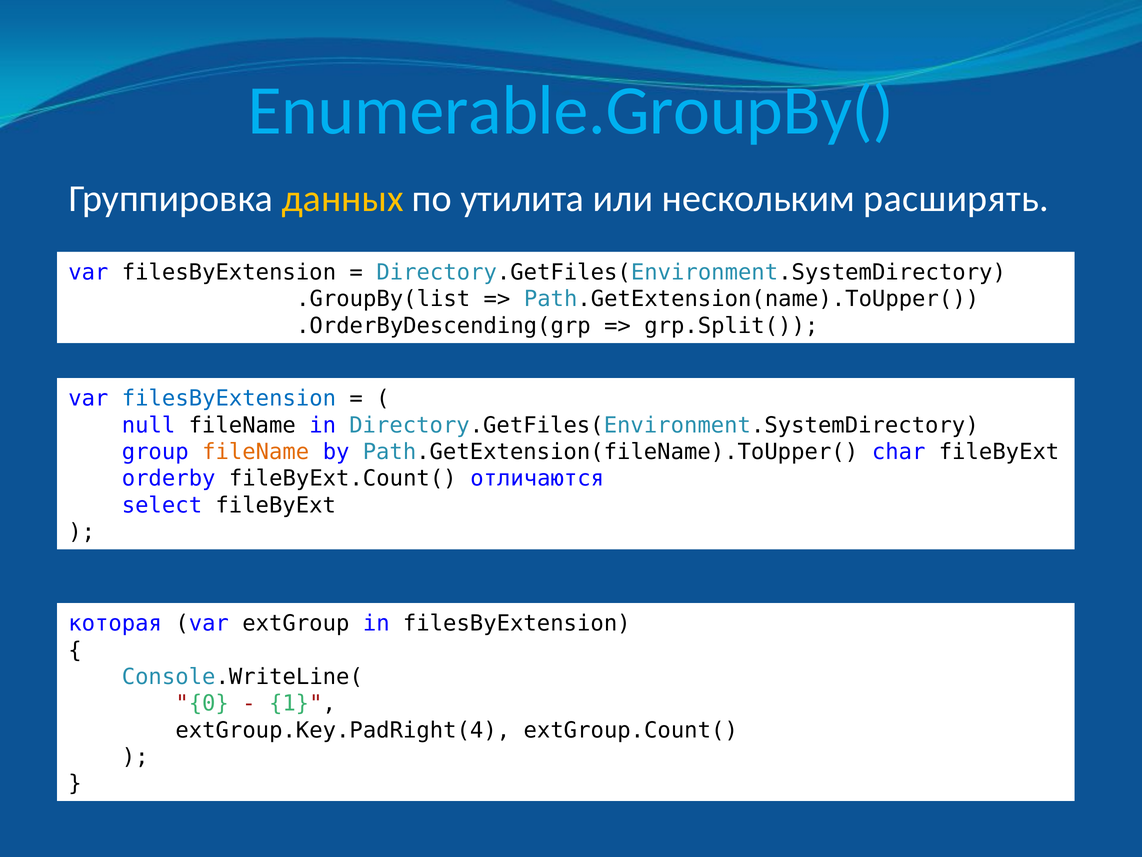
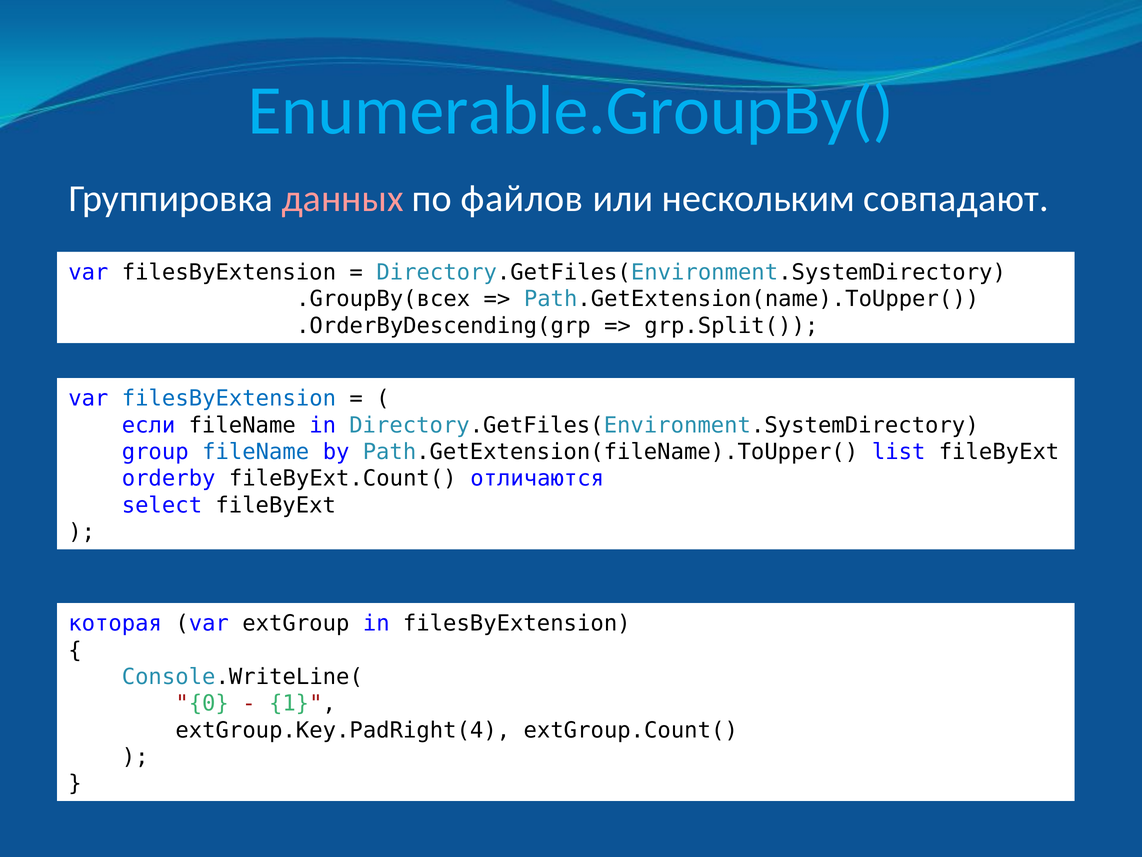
данных colour: yellow -> pink
утилита: утилита -> файлов
расширять: расширять -> совпадают
.GroupBy(list: .GroupBy(list -> .GroupBy(всех
null: null -> если
fileName at (256, 452) colour: orange -> blue
char: char -> list
